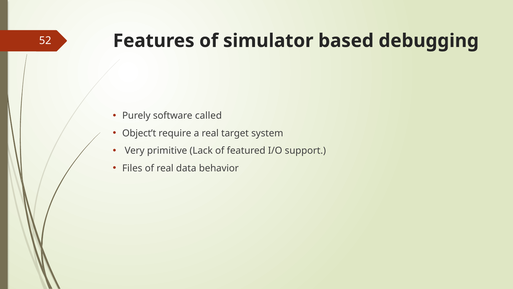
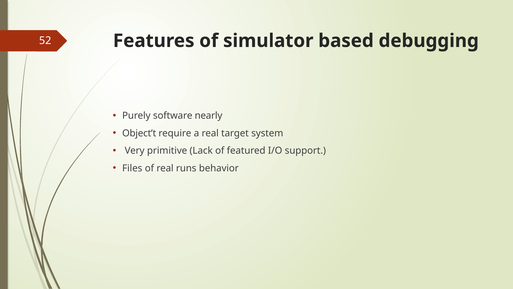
called: called -> nearly
data: data -> runs
